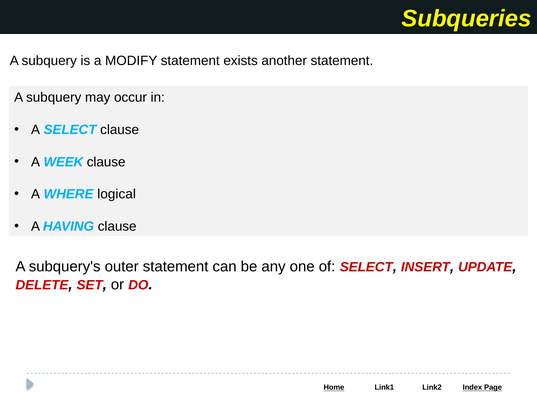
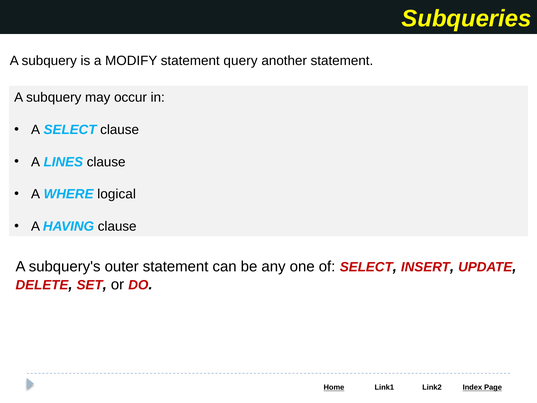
exists: exists -> query
WEEK: WEEK -> LINES
